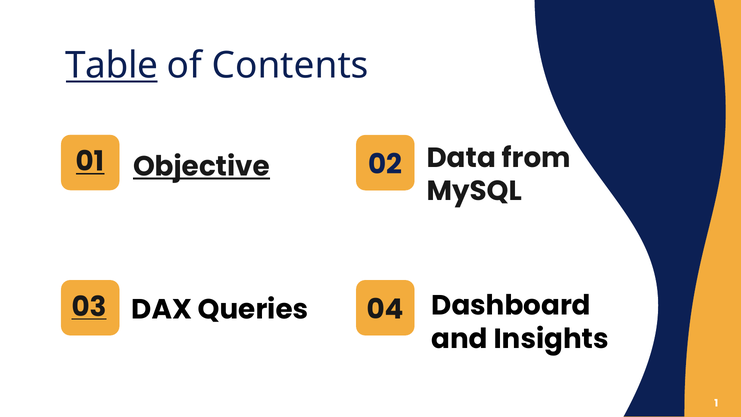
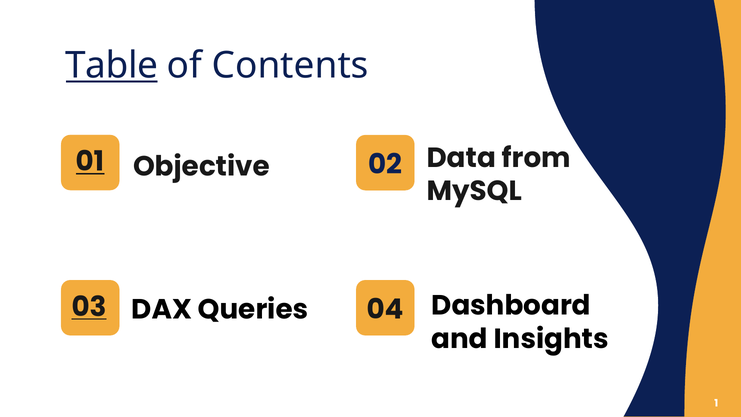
Objective underline: present -> none
